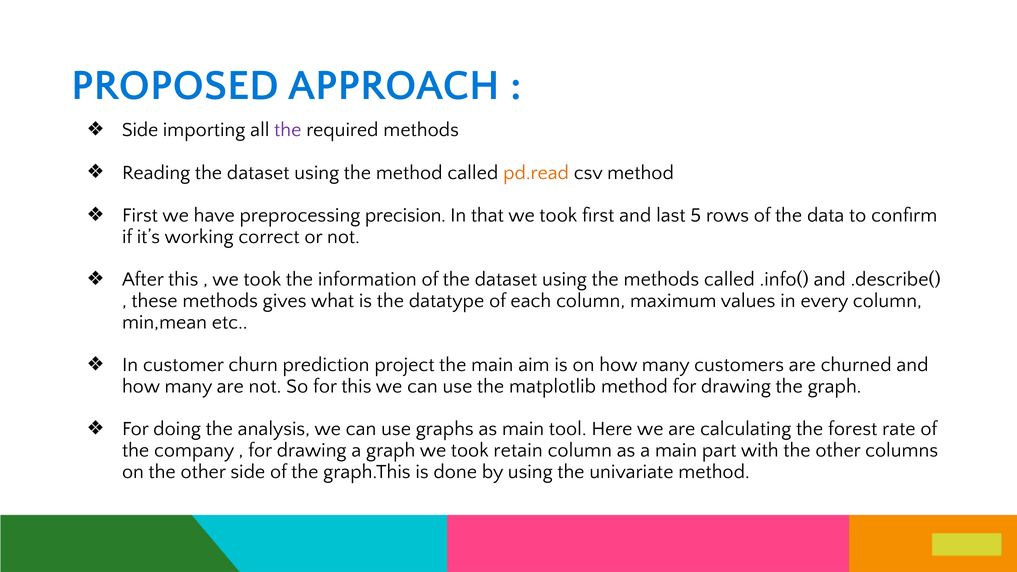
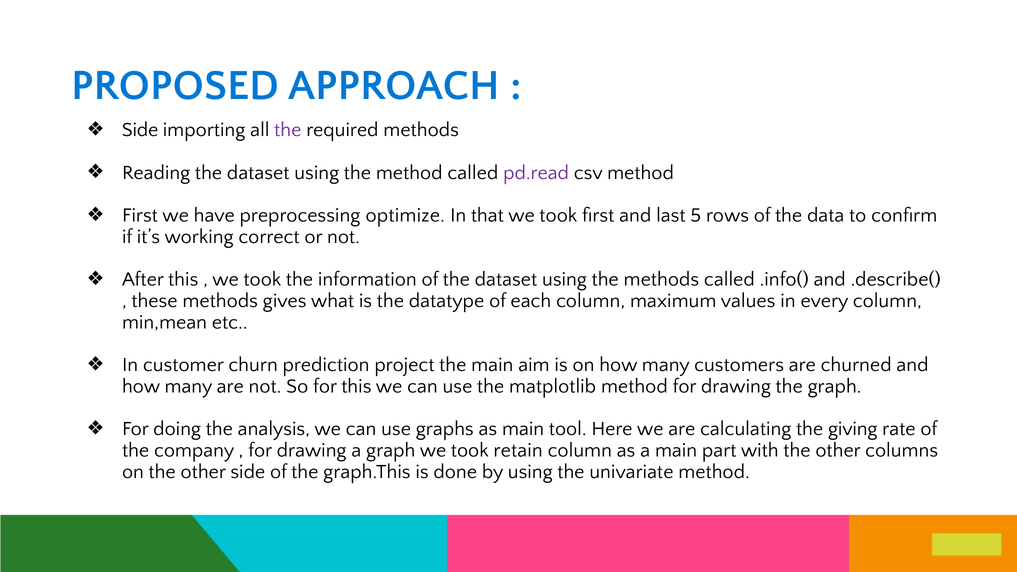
pd.read colour: orange -> purple
precision: precision -> optimize
forest: forest -> giving
